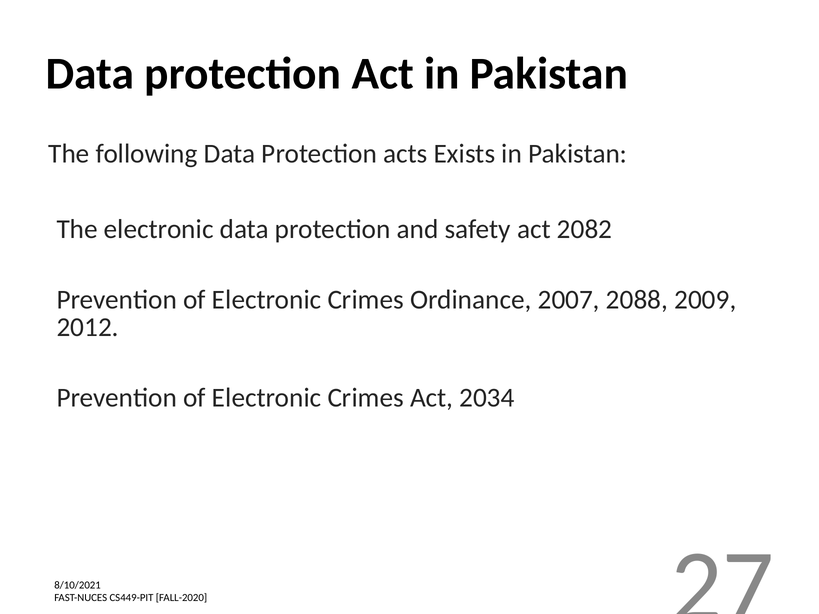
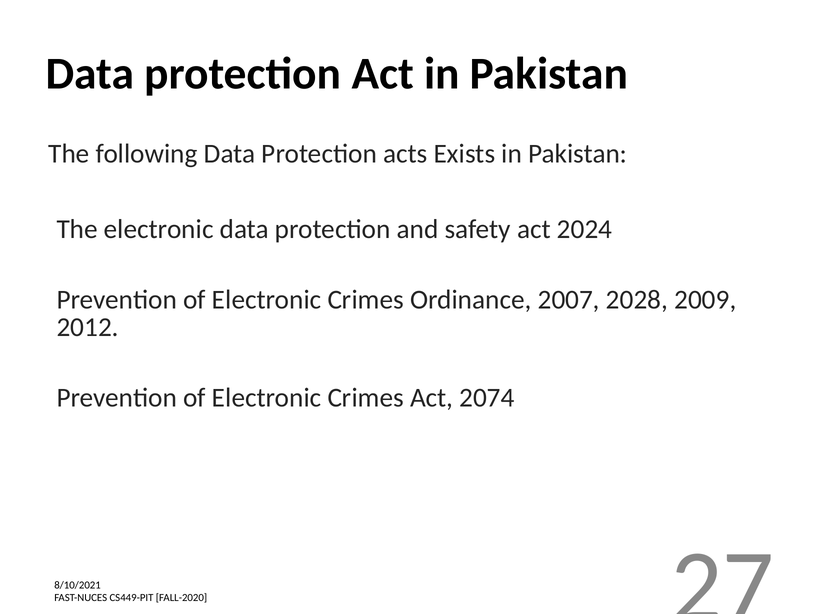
2082: 2082 -> 2024
2088: 2088 -> 2028
2034: 2034 -> 2074
